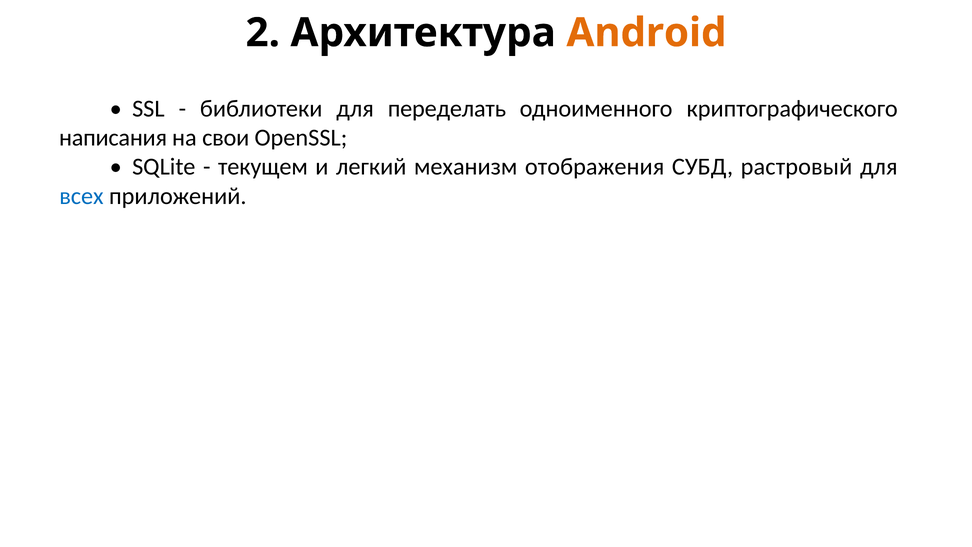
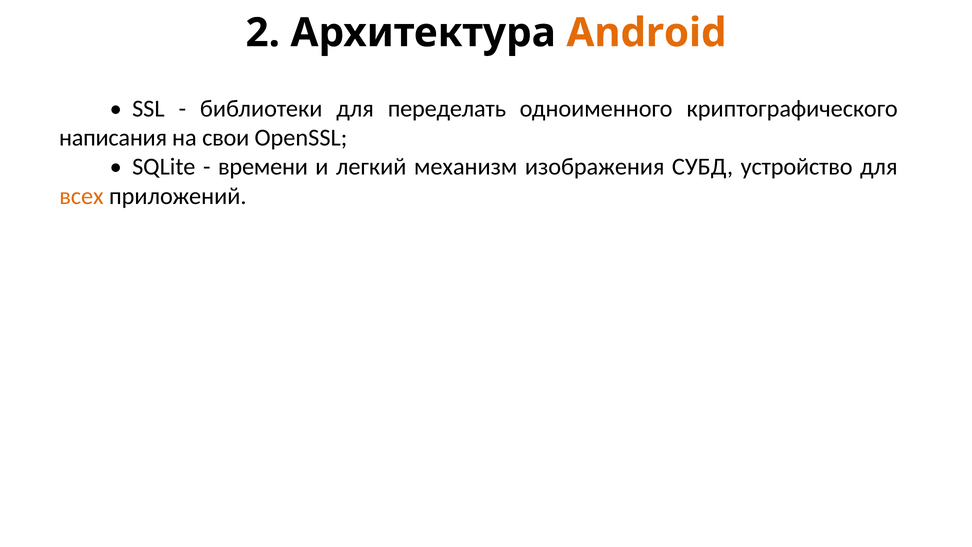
текущем: текущем -> времени
отображения: отображения -> изображения
растровый: растровый -> устройство
всех colour: blue -> orange
